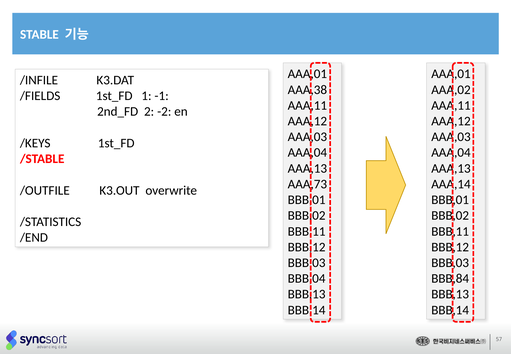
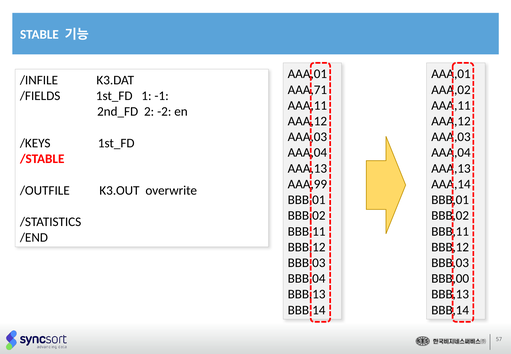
AAA,38: AAA,38 -> AAA,71
AAA,73: AAA,73 -> AAA,99
BBB,84: BBB,84 -> BBB,00
